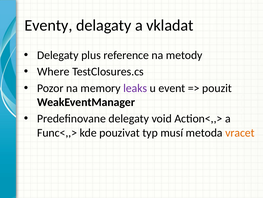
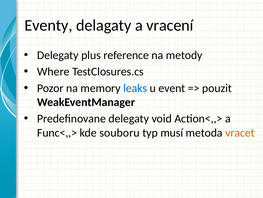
vkladat: vkladat -> vracení
leaks colour: purple -> blue
pouzivat: pouzivat -> souboru
